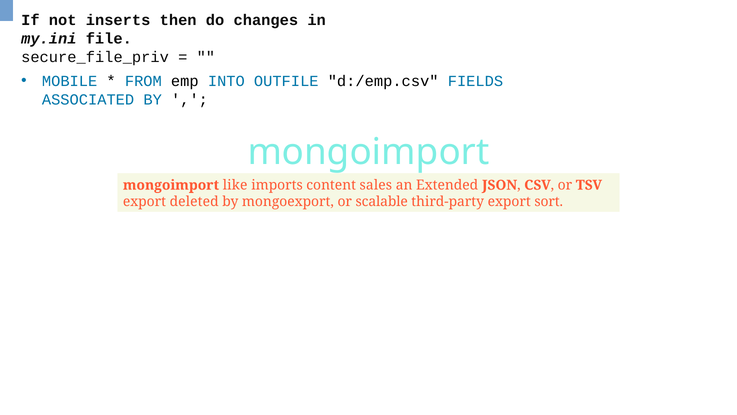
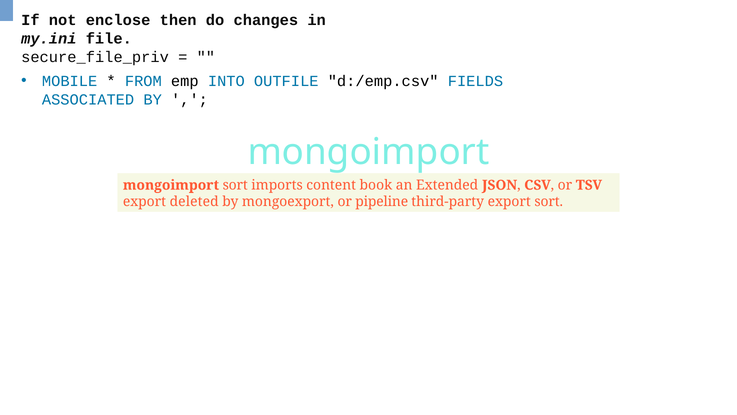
inserts: inserts -> enclose
mongoimport like: like -> sort
sales: sales -> book
scalable: scalable -> pipeline
